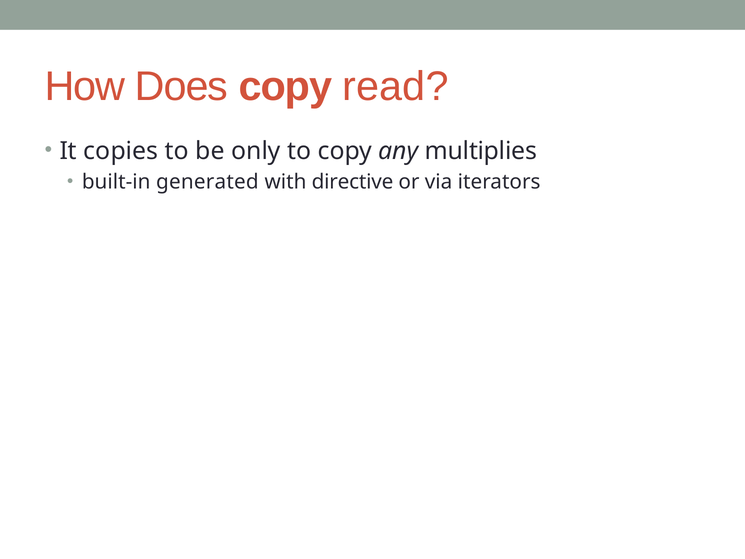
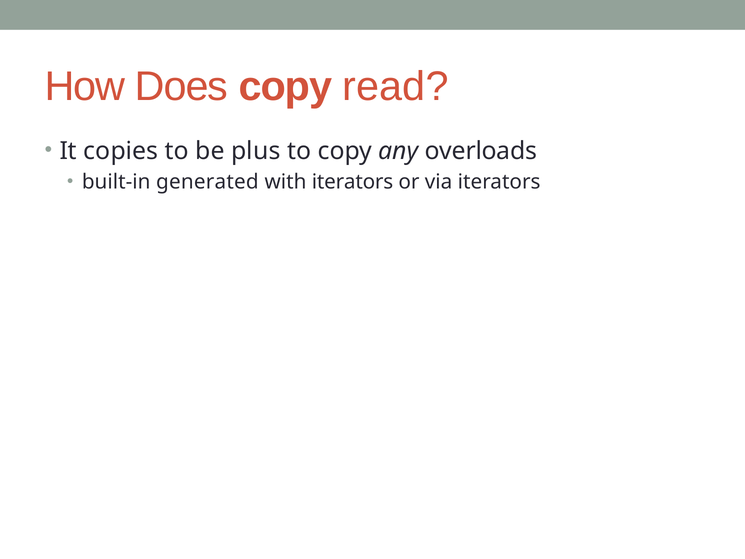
only: only -> plus
multiplies: multiplies -> overloads
with directive: directive -> iterators
